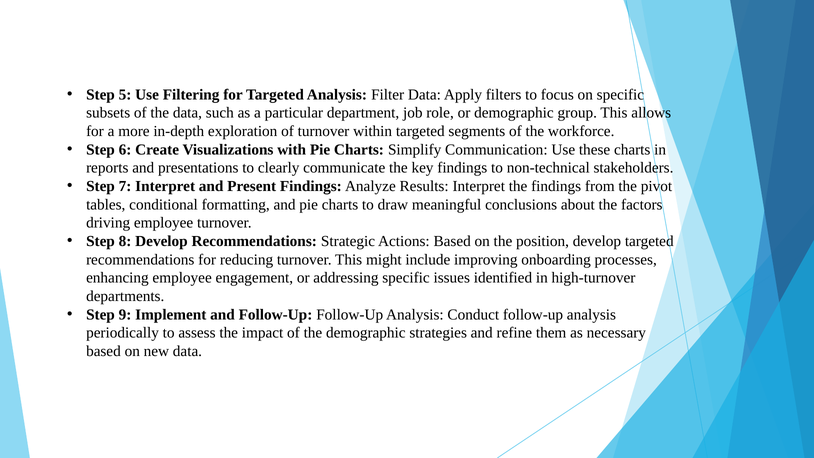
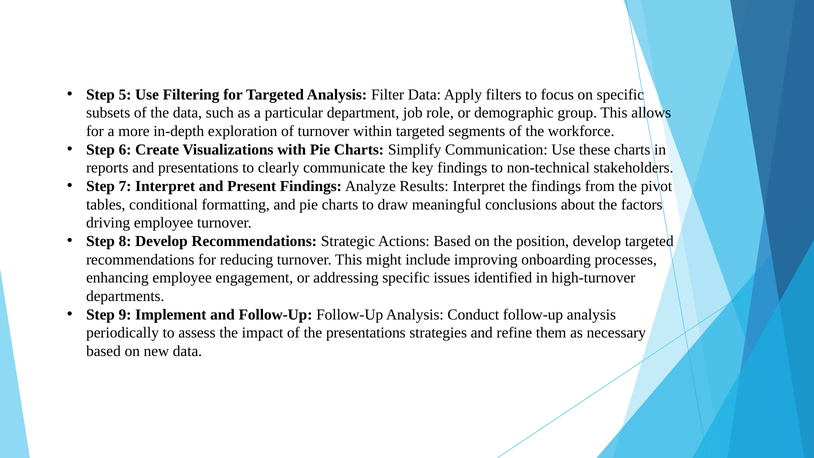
the demographic: demographic -> presentations
